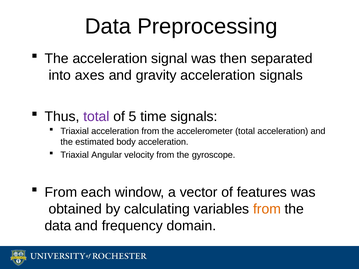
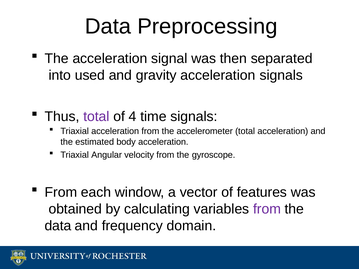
axes: axes -> used
5: 5 -> 4
from at (267, 209) colour: orange -> purple
